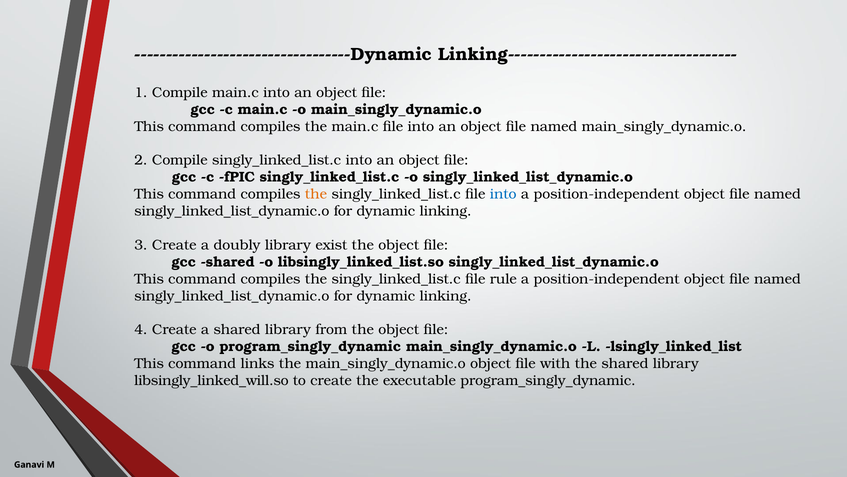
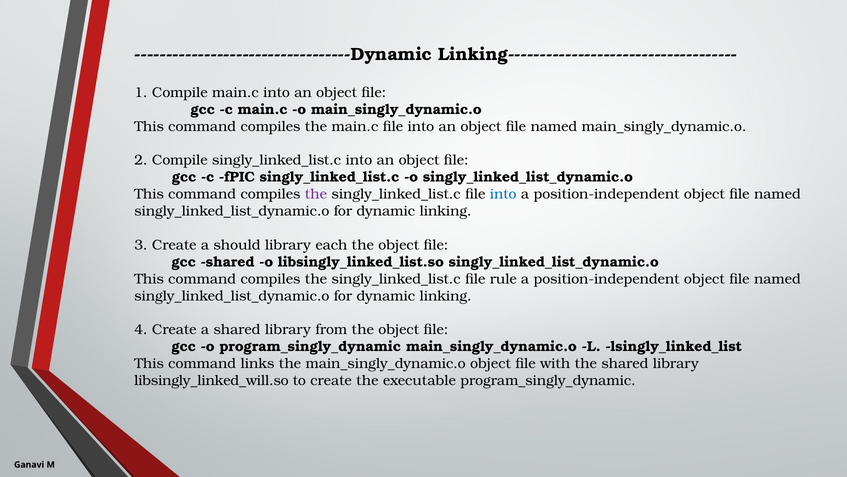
the at (316, 194) colour: orange -> purple
doubly: doubly -> should
exist: exist -> each
